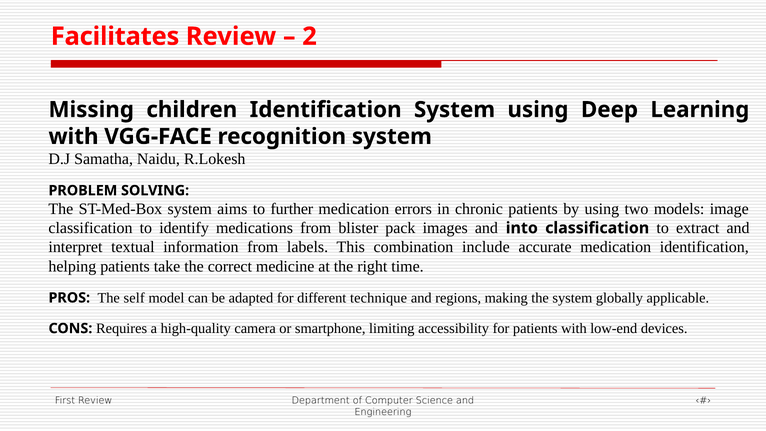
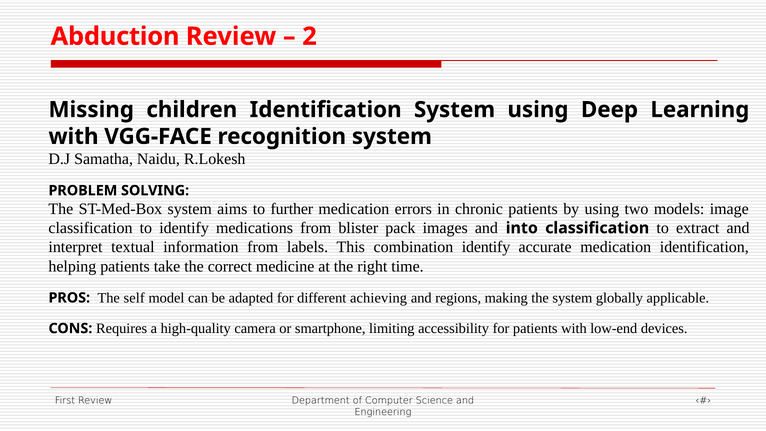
Facilitates: Facilitates -> Abduction
combination include: include -> identify
technique: technique -> achieving
